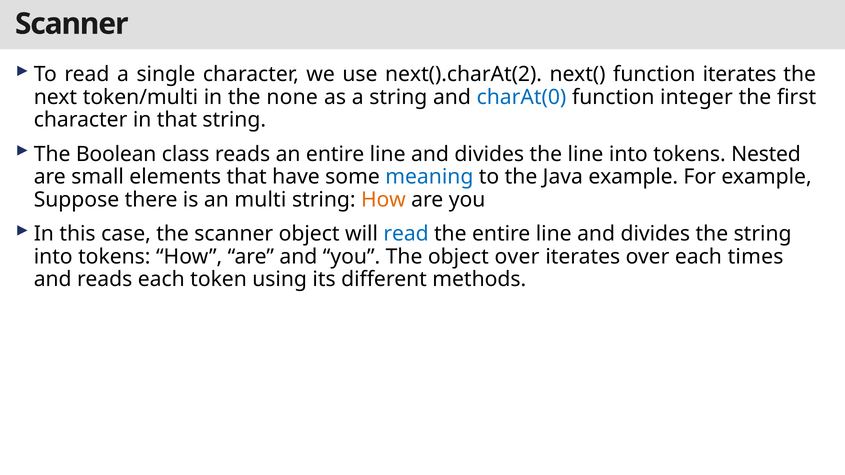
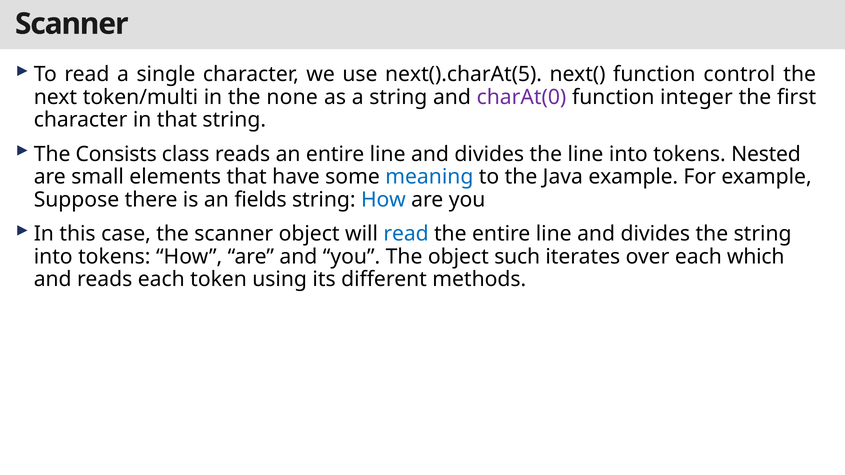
next().charAt(2: next().charAt(2 -> next().charAt(5
function iterates: iterates -> control
charAt(0 colour: blue -> purple
Boolean: Boolean -> Consists
multi: multi -> fields
How at (383, 200) colour: orange -> blue
object over: over -> such
times: times -> which
